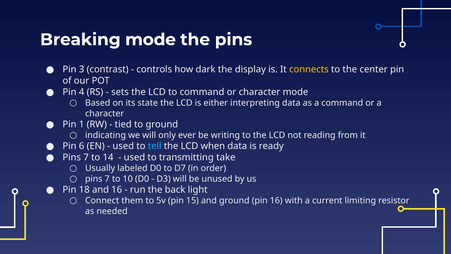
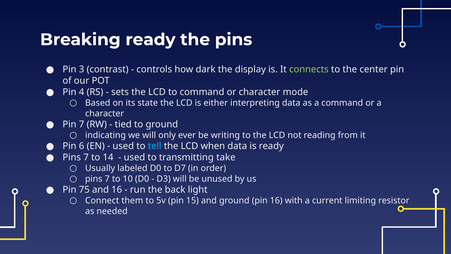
Breaking mode: mode -> ready
connects colour: yellow -> light green
Pin 1: 1 -> 7
18: 18 -> 75
